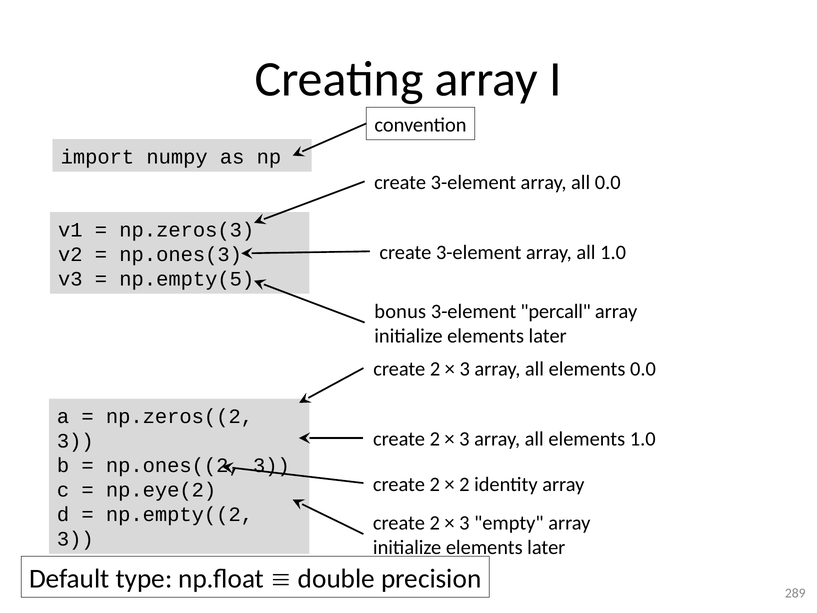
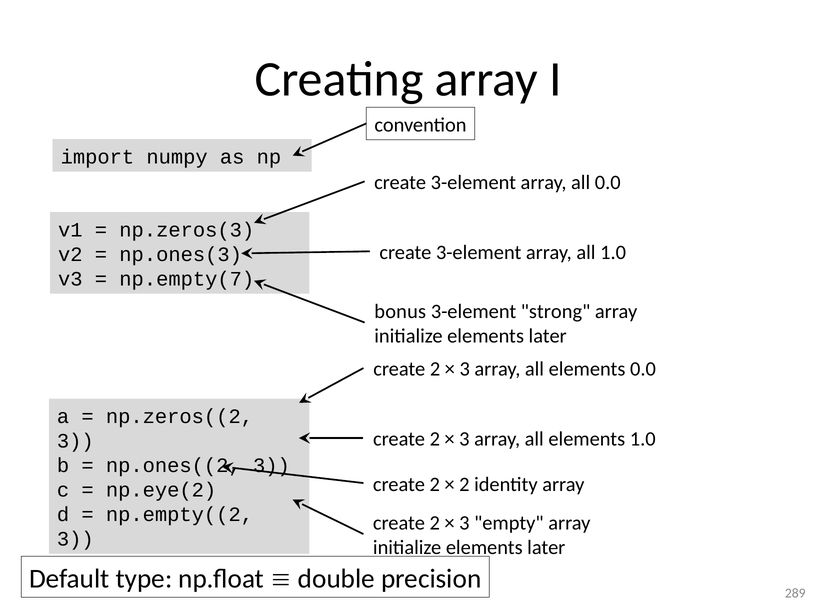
np.empty(5: np.empty(5 -> np.empty(7
percall: percall -> strong
